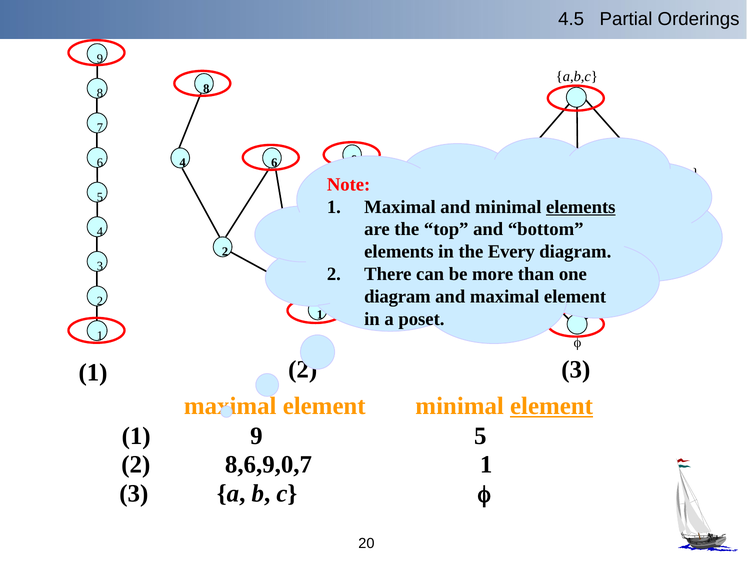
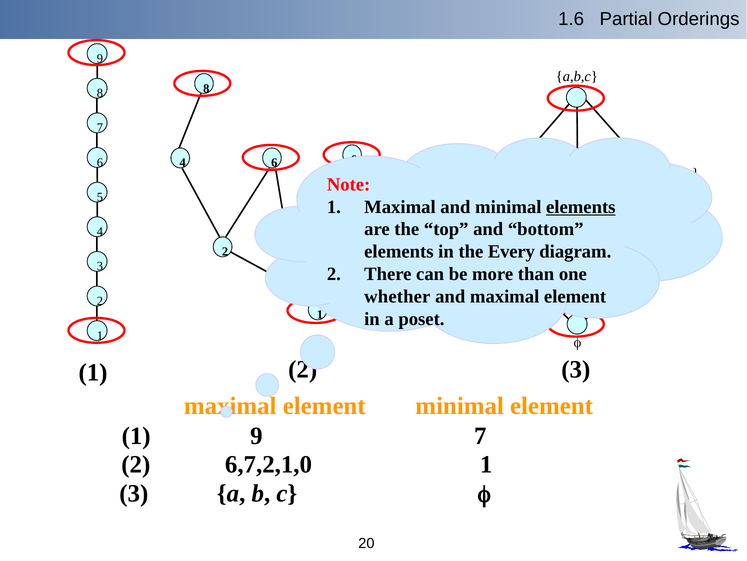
4.5: 4.5 -> 1.6
diagram at (397, 296): diagram -> whether
element at (552, 406) underline: present -> none
9 5: 5 -> 7
8,6,9,0,7: 8,6,9,0,7 -> 6,7,2,1,0
